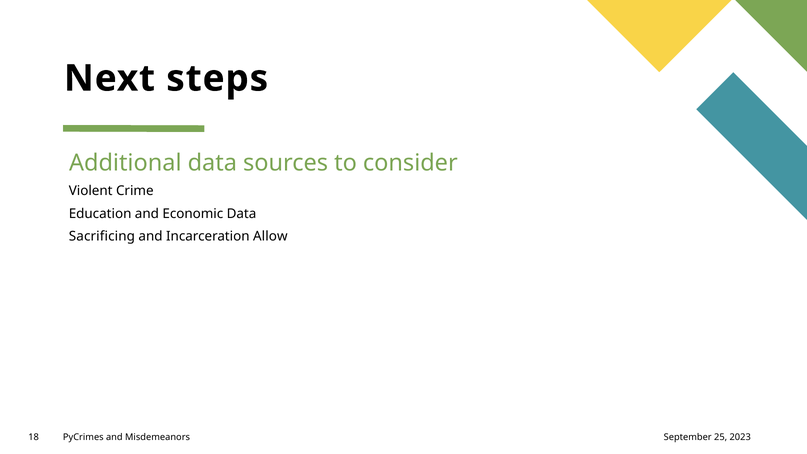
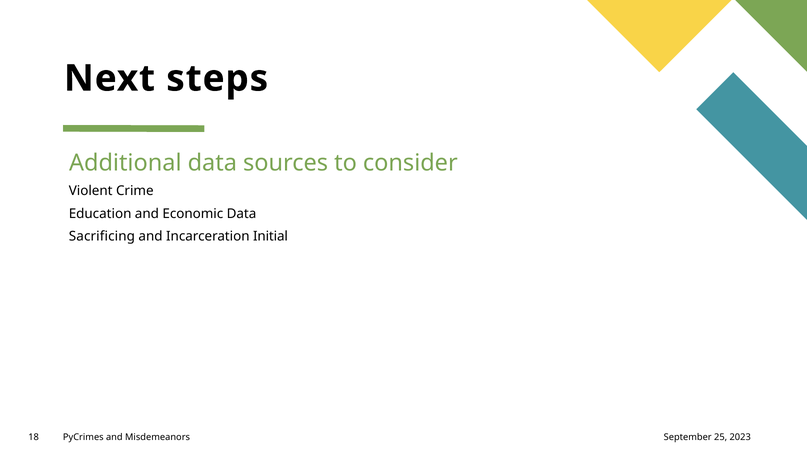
Allow: Allow -> Initial
